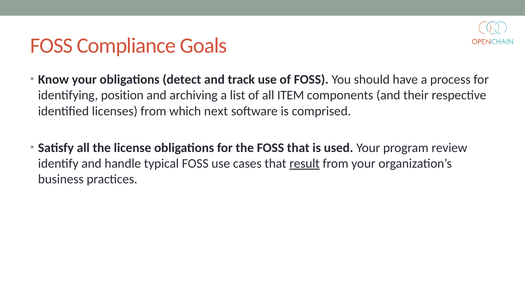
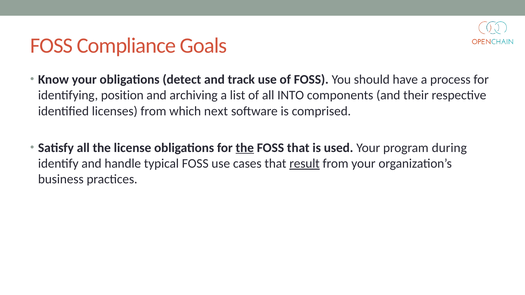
ITEM: ITEM -> INTO
the at (245, 148) underline: none -> present
review: review -> during
